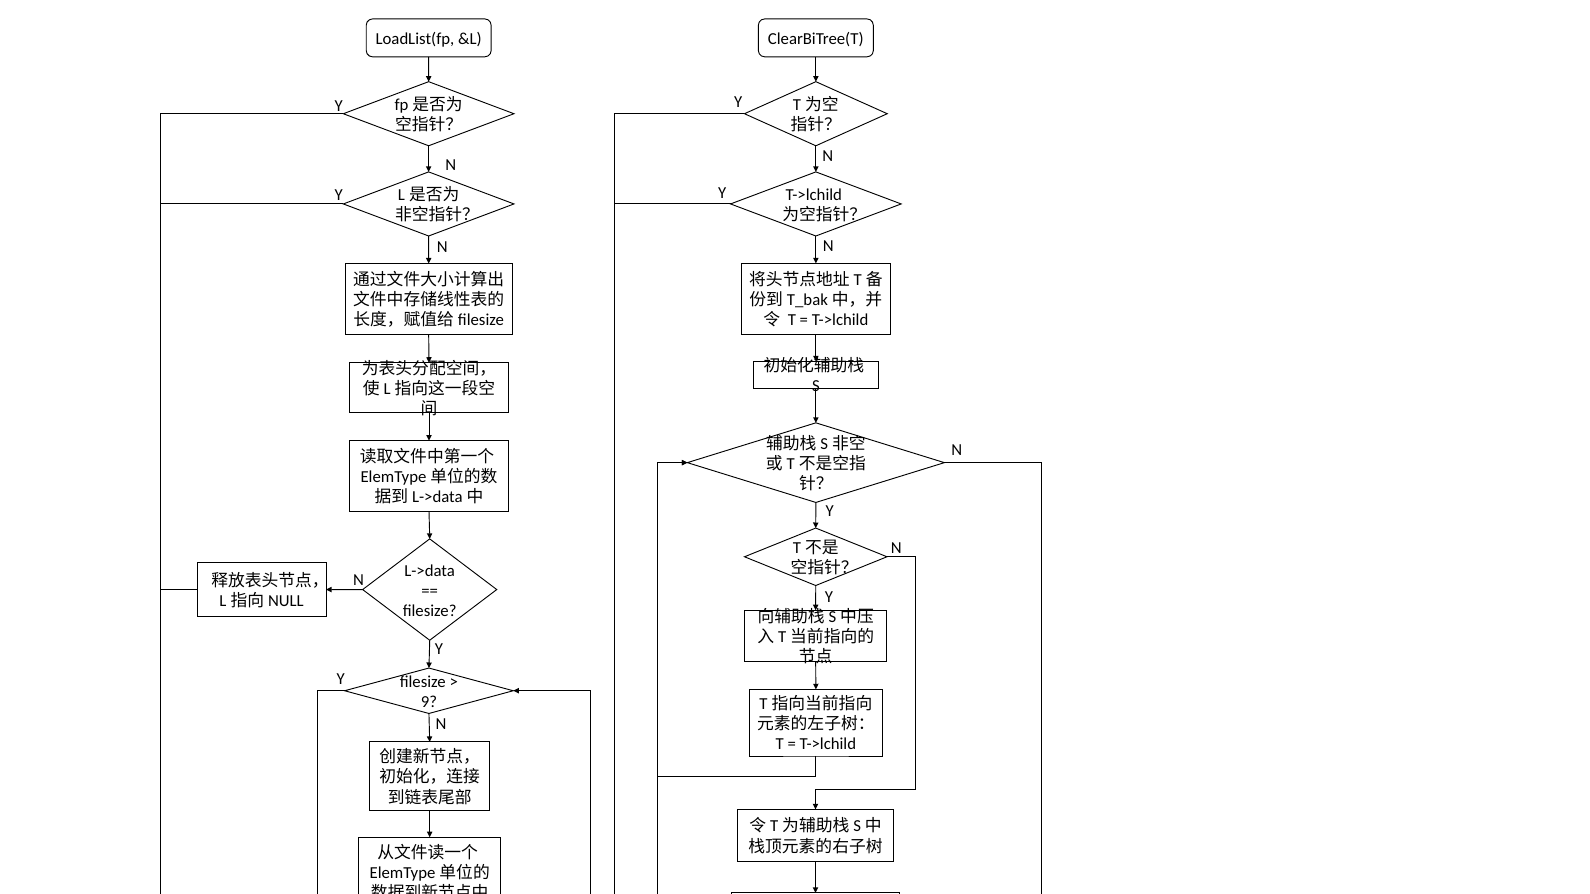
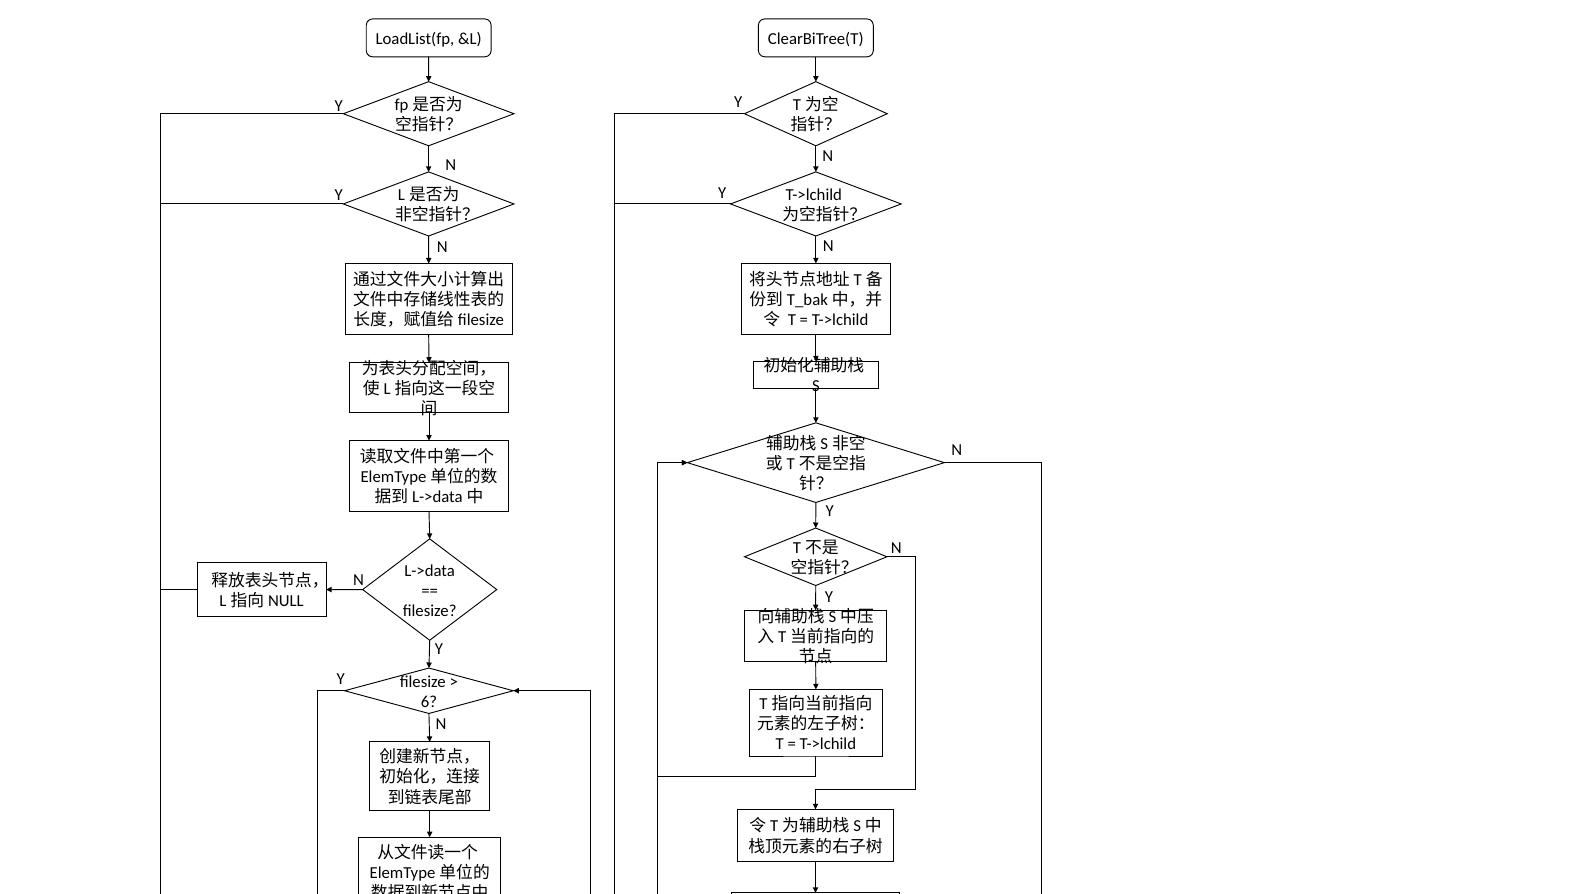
9: 9 -> 6
